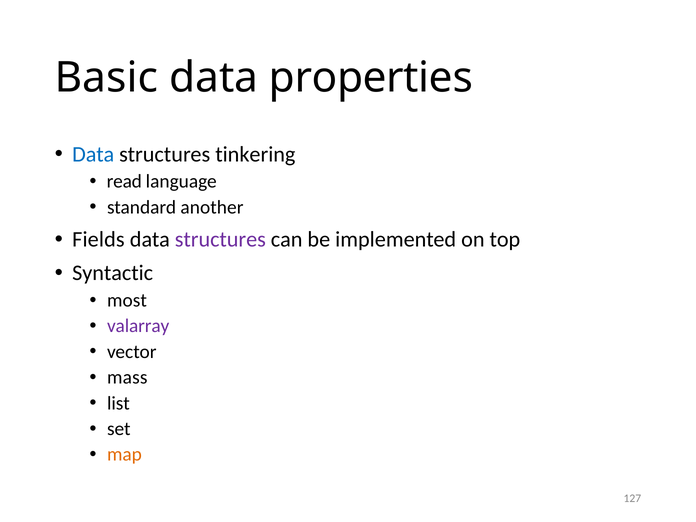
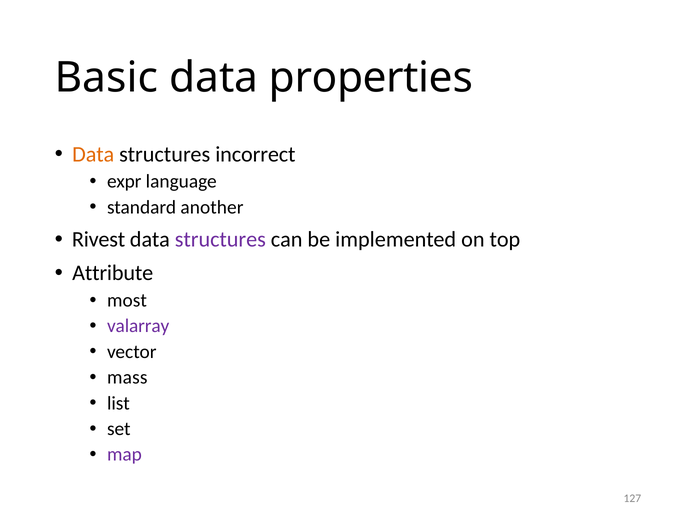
Data at (93, 154) colour: blue -> orange
tinkering: tinkering -> incorrect
read: read -> expr
Fields: Fields -> Rivest
Syntactic: Syntactic -> Attribute
map colour: orange -> purple
